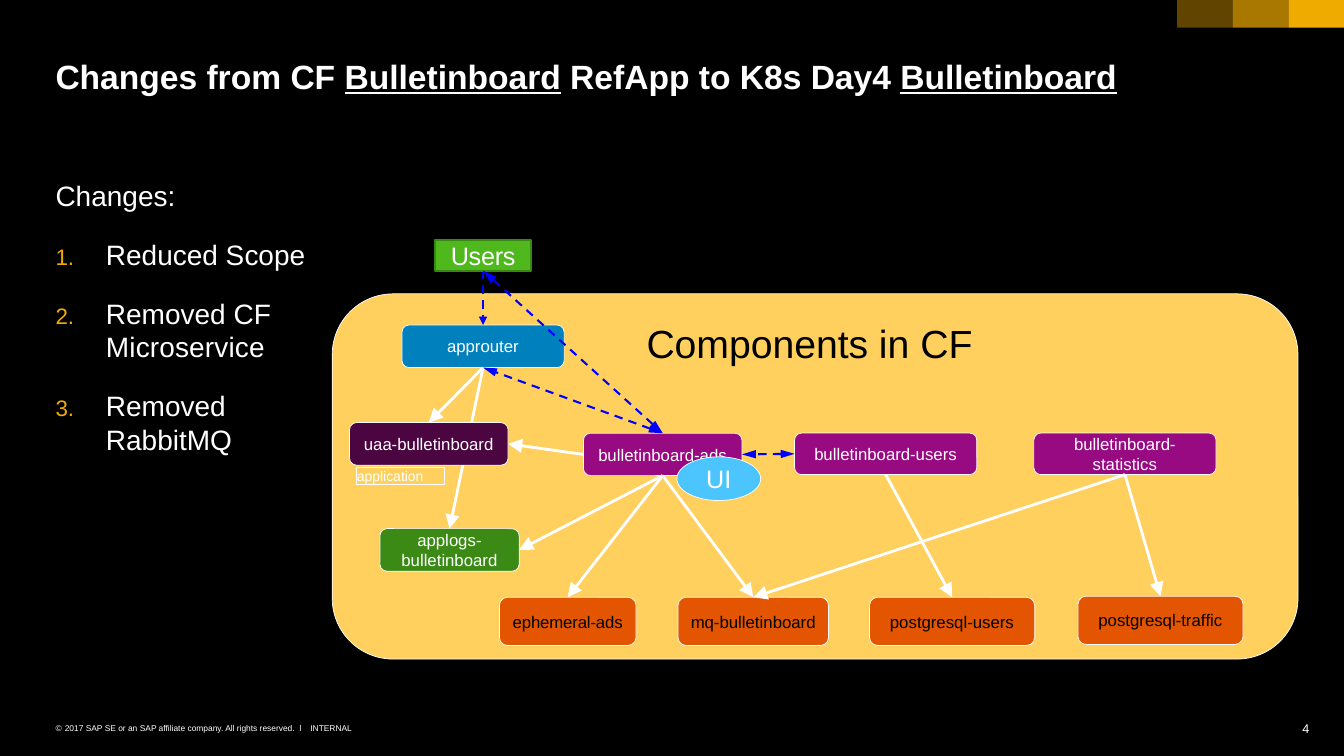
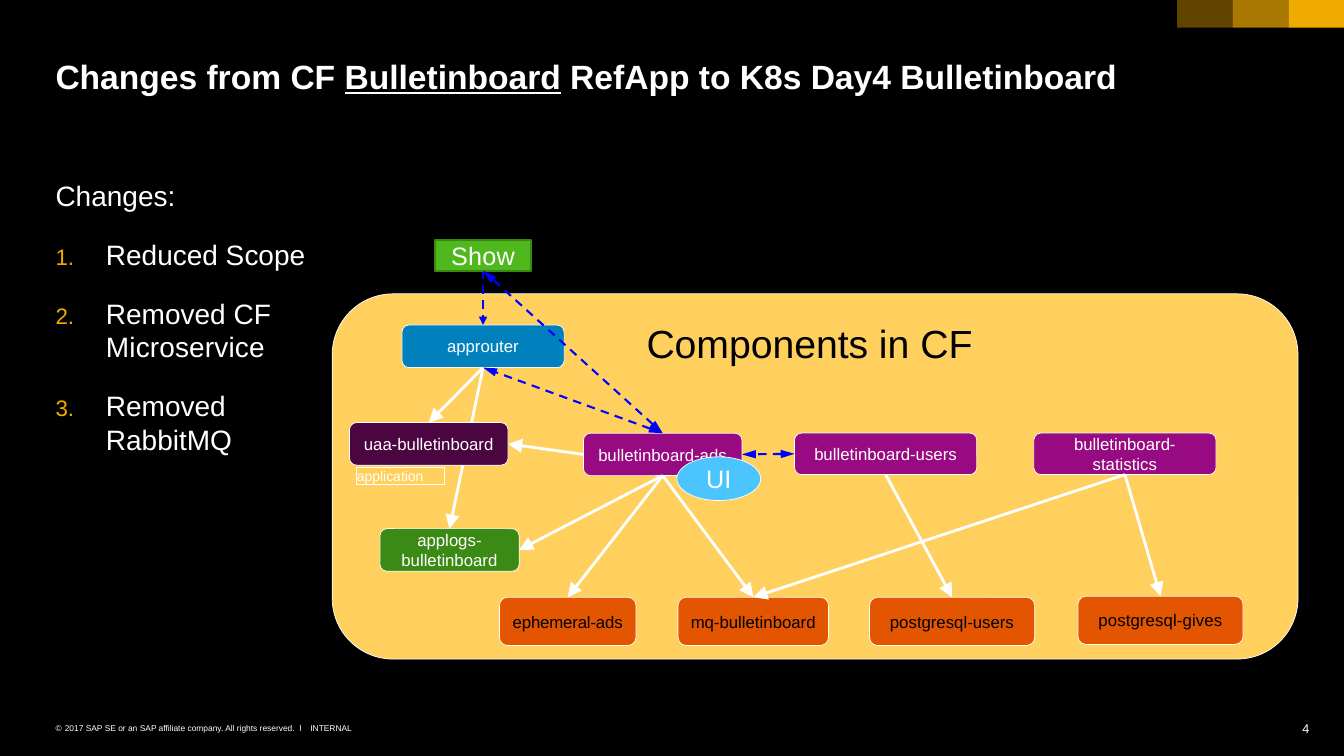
Bulletinboard at (1008, 78) underline: present -> none
Users: Users -> Show
postgresql-traffic: postgresql-traffic -> postgresql-gives
